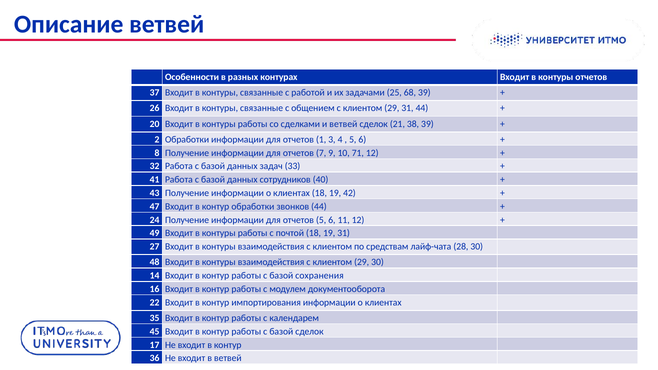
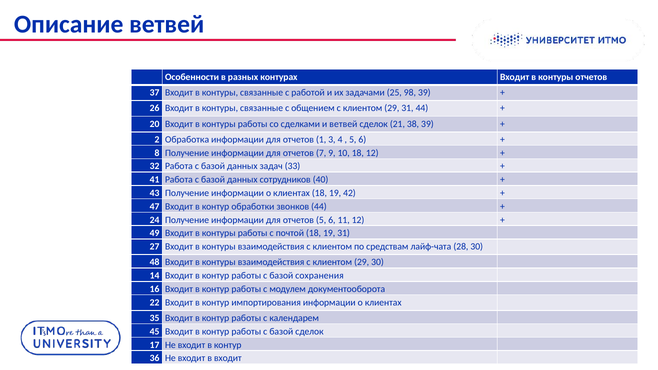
68: 68 -> 98
2 Обработки: Обработки -> Обработка
10 71: 71 -> 18
в ветвей: ветвей -> входит
